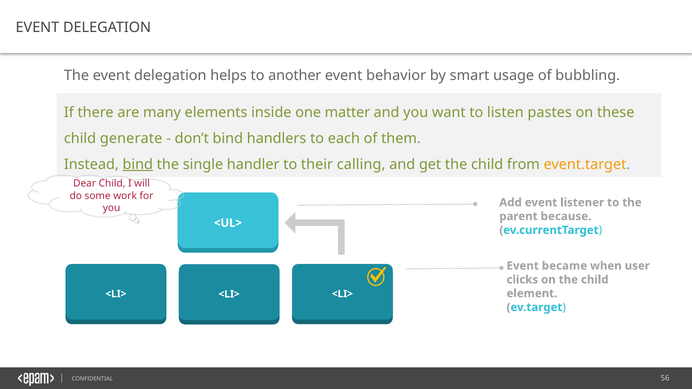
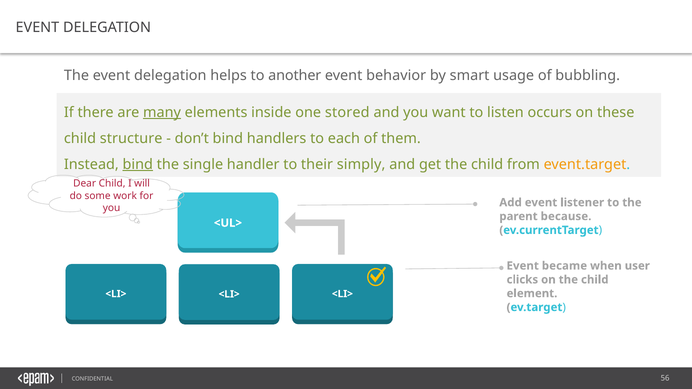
many underline: none -> present
matter: matter -> stored
pastes: pastes -> occurs
generate: generate -> structure
calling: calling -> simply
